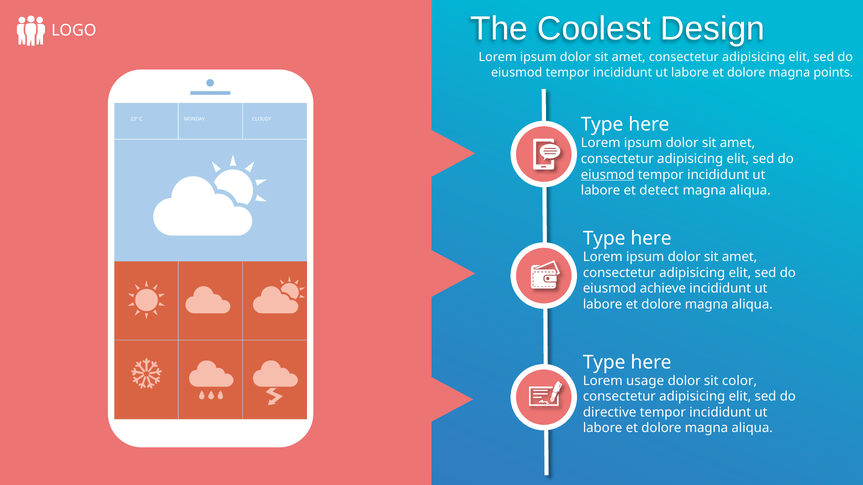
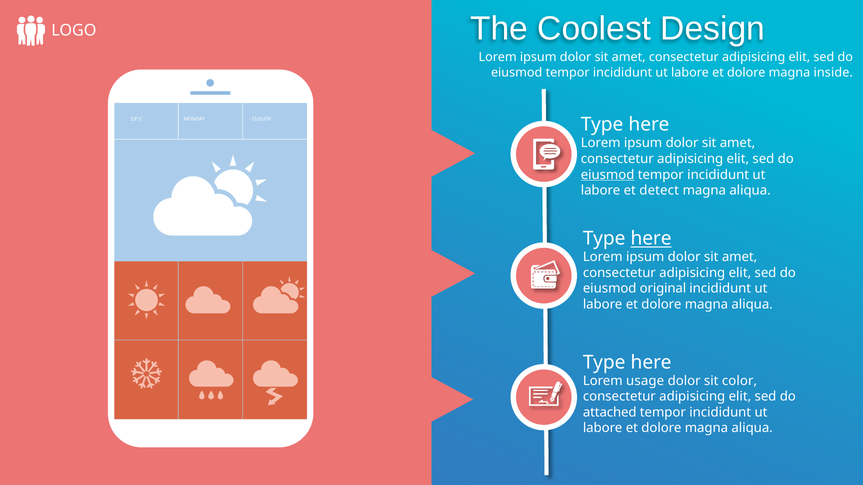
points: points -> inside
here at (651, 239) underline: none -> present
achieve: achieve -> original
directive: directive -> attached
